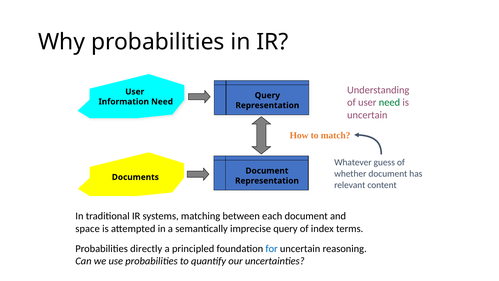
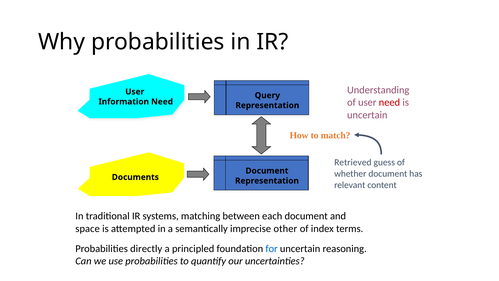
need at (389, 102) colour: green -> red
Whatever: Whatever -> Retrieved
imprecise query: query -> other
